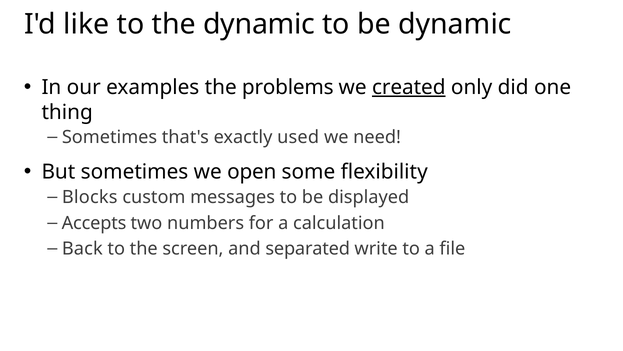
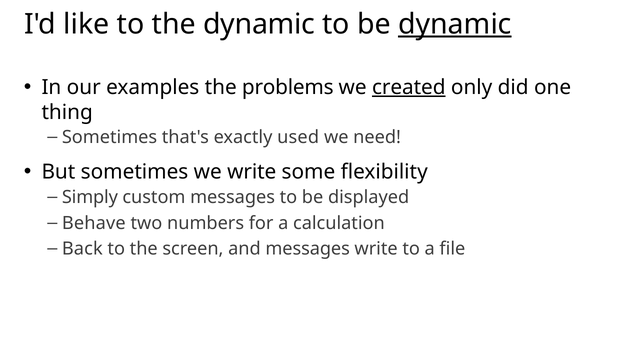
dynamic at (455, 24) underline: none -> present
we open: open -> write
Blocks: Blocks -> Simply
Accepts: Accepts -> Behave
and separated: separated -> messages
